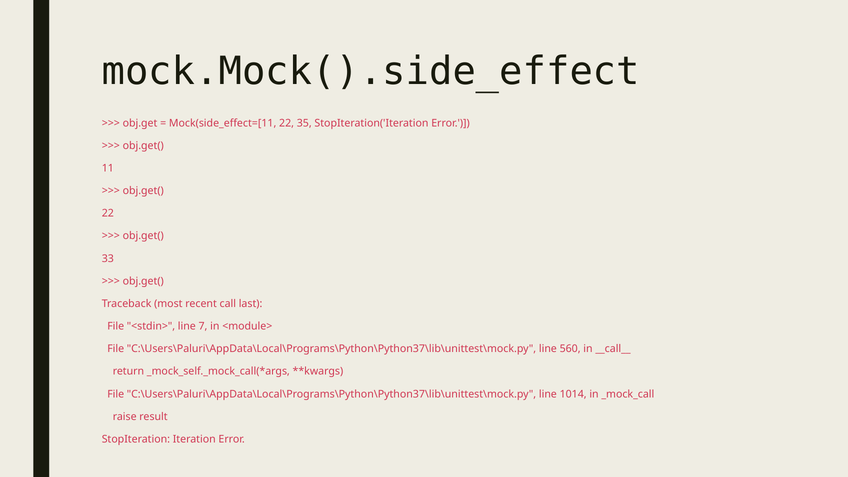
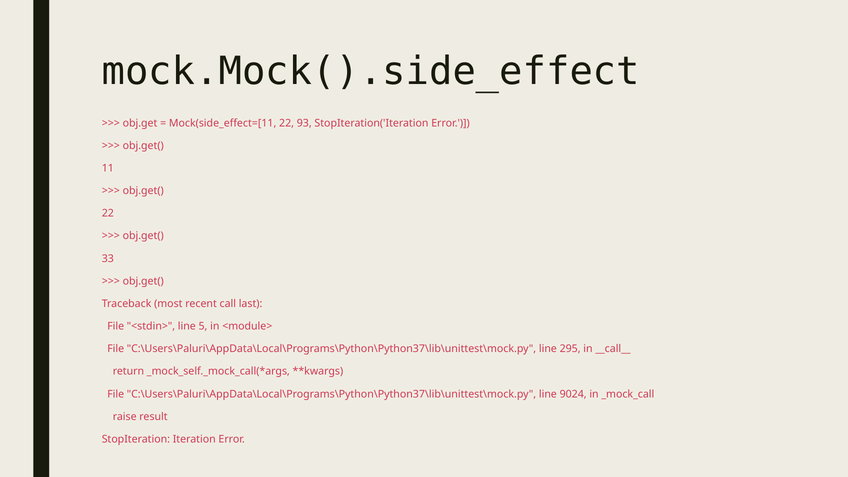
35: 35 -> 93
7: 7 -> 5
560: 560 -> 295
1014: 1014 -> 9024
